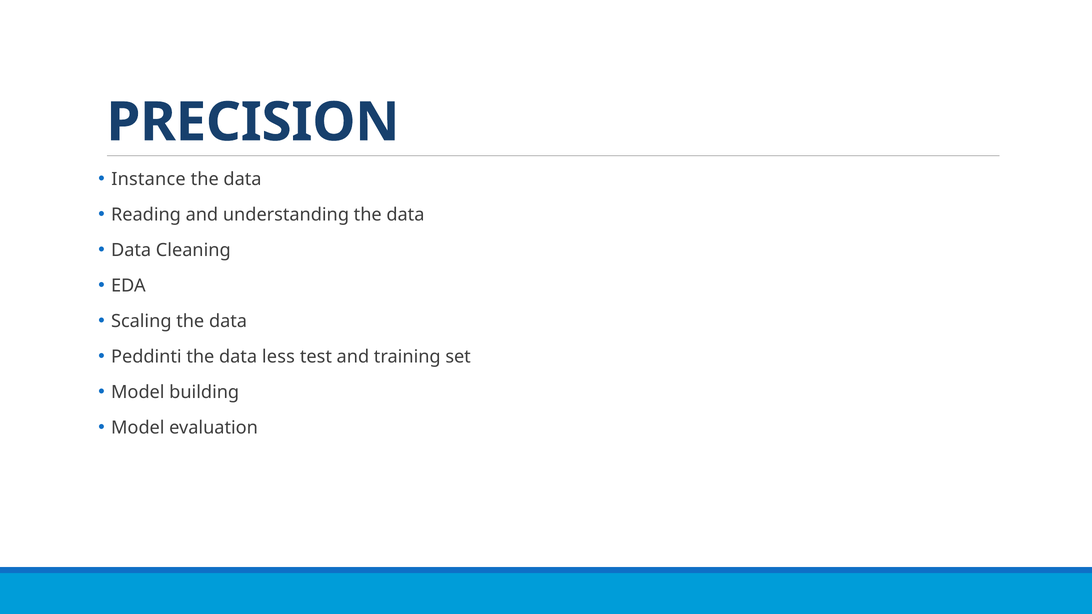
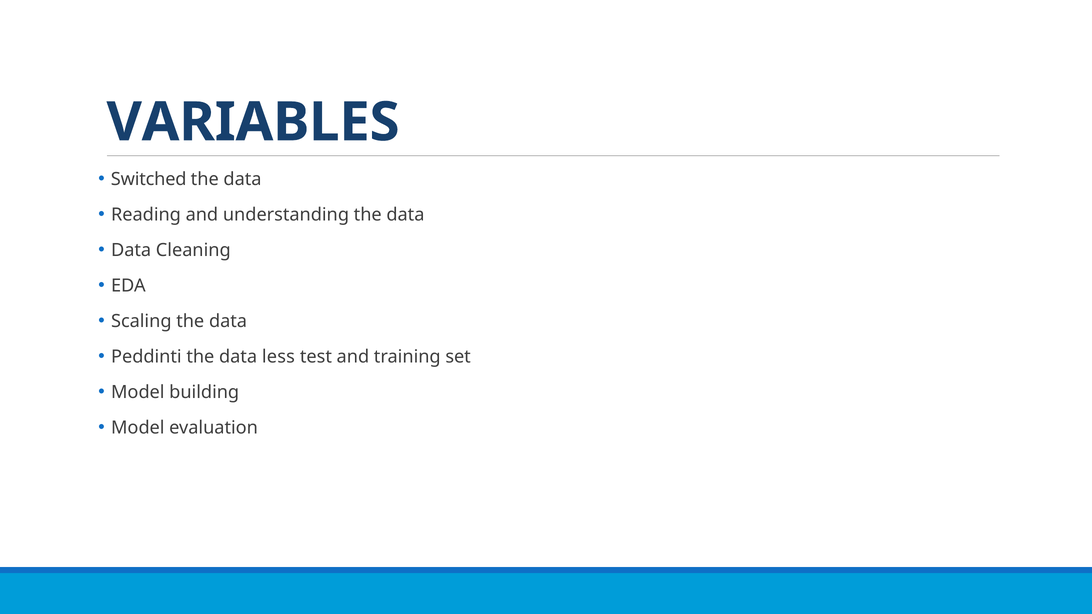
PRECISION: PRECISION -> VARIABLES
Instance: Instance -> Switched
